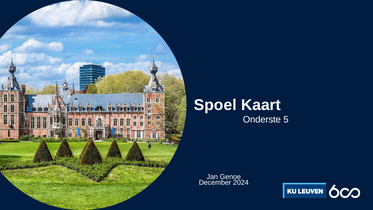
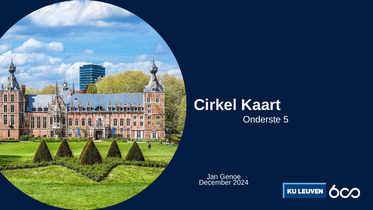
Spoel: Spoel -> Cirkel
